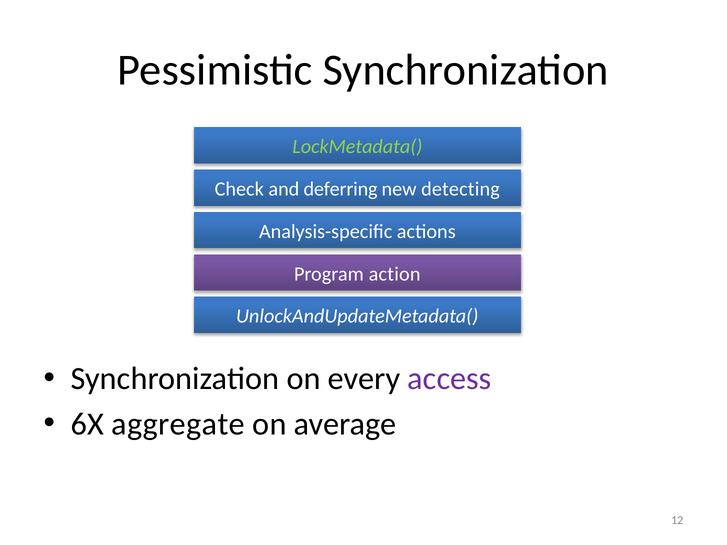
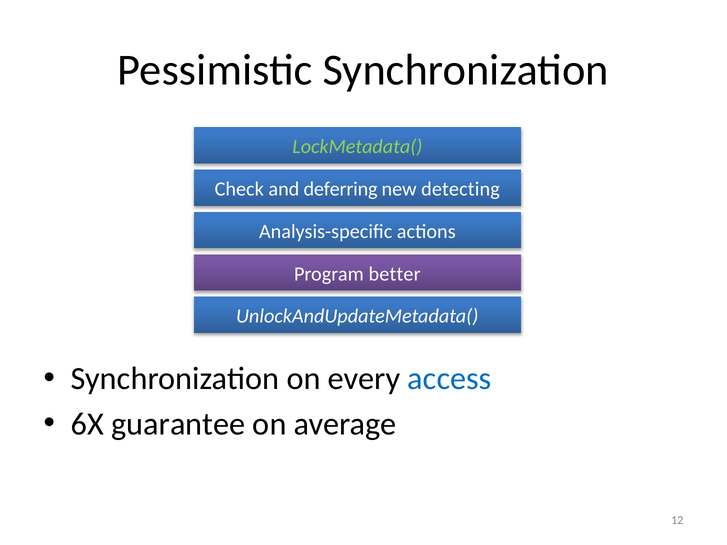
action: action -> better
access colour: purple -> blue
aggregate: aggregate -> guarantee
